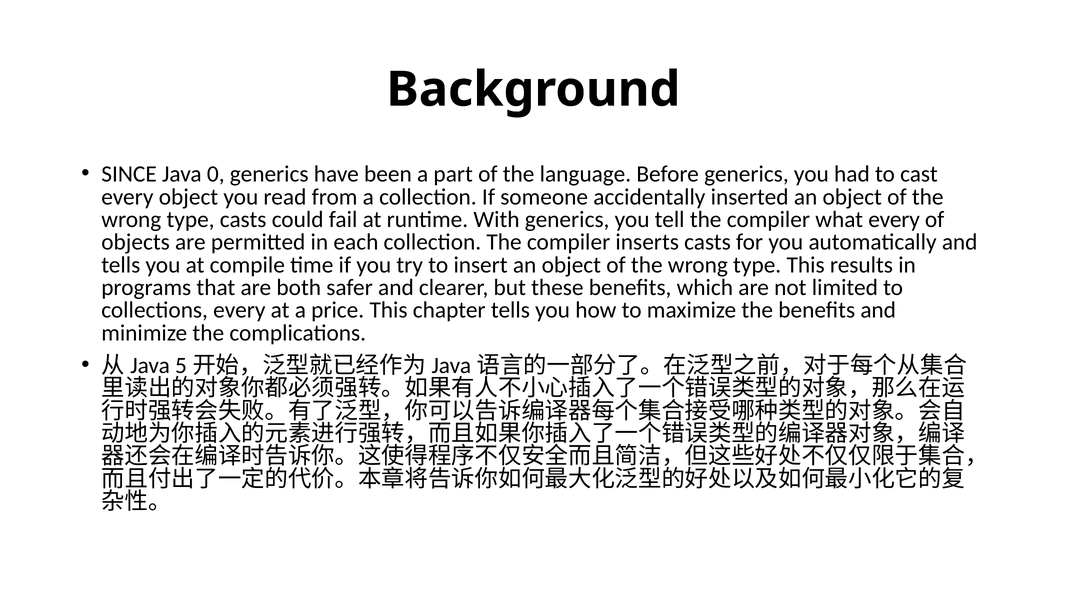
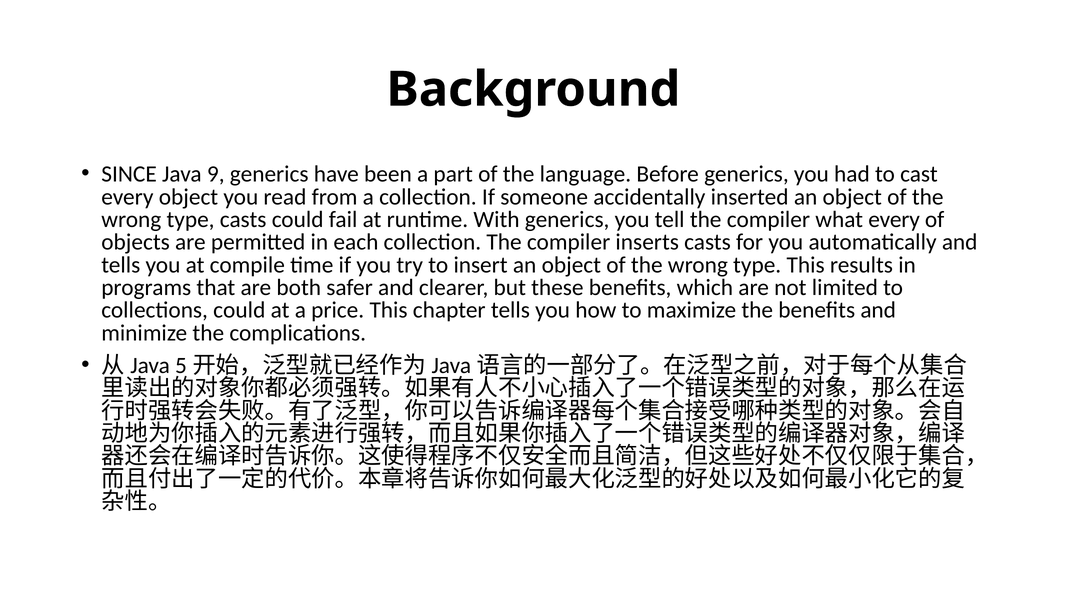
0: 0 -> 9
collections every: every -> could
